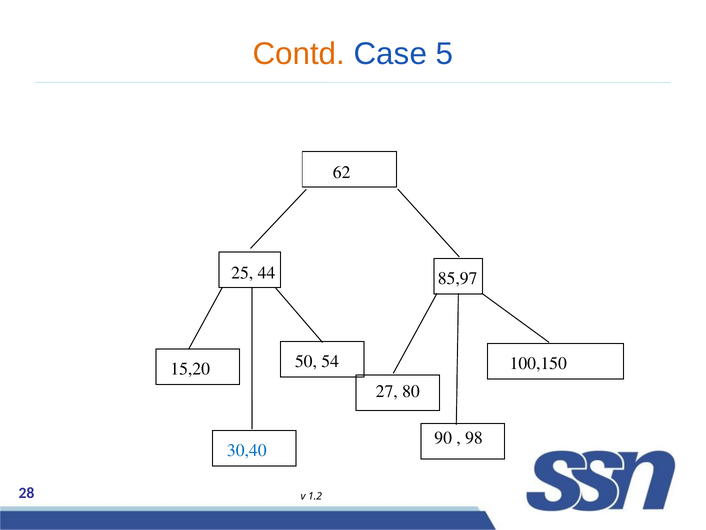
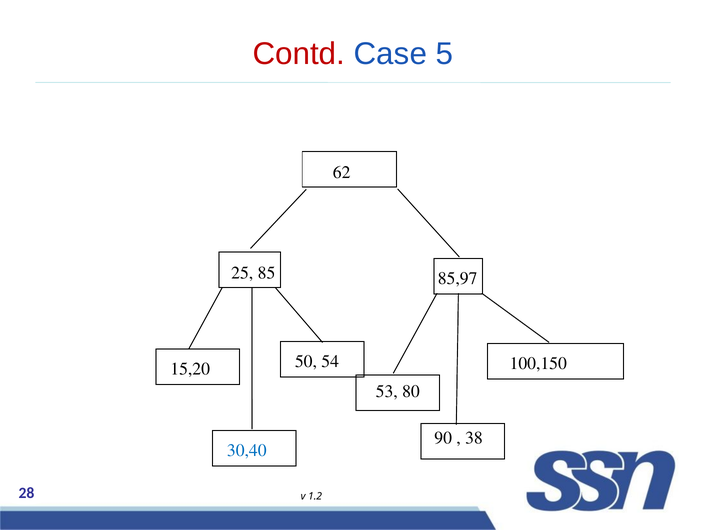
Contd colour: orange -> red
44: 44 -> 85
27: 27 -> 53
98: 98 -> 38
